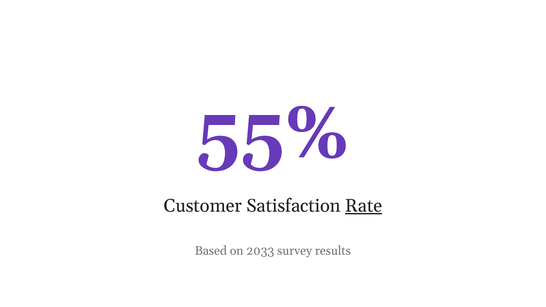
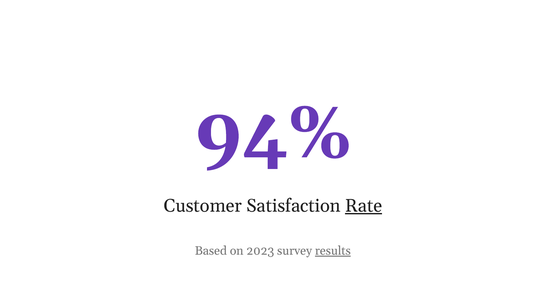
55%: 55% -> 94%
2033: 2033 -> 2023
results underline: none -> present
